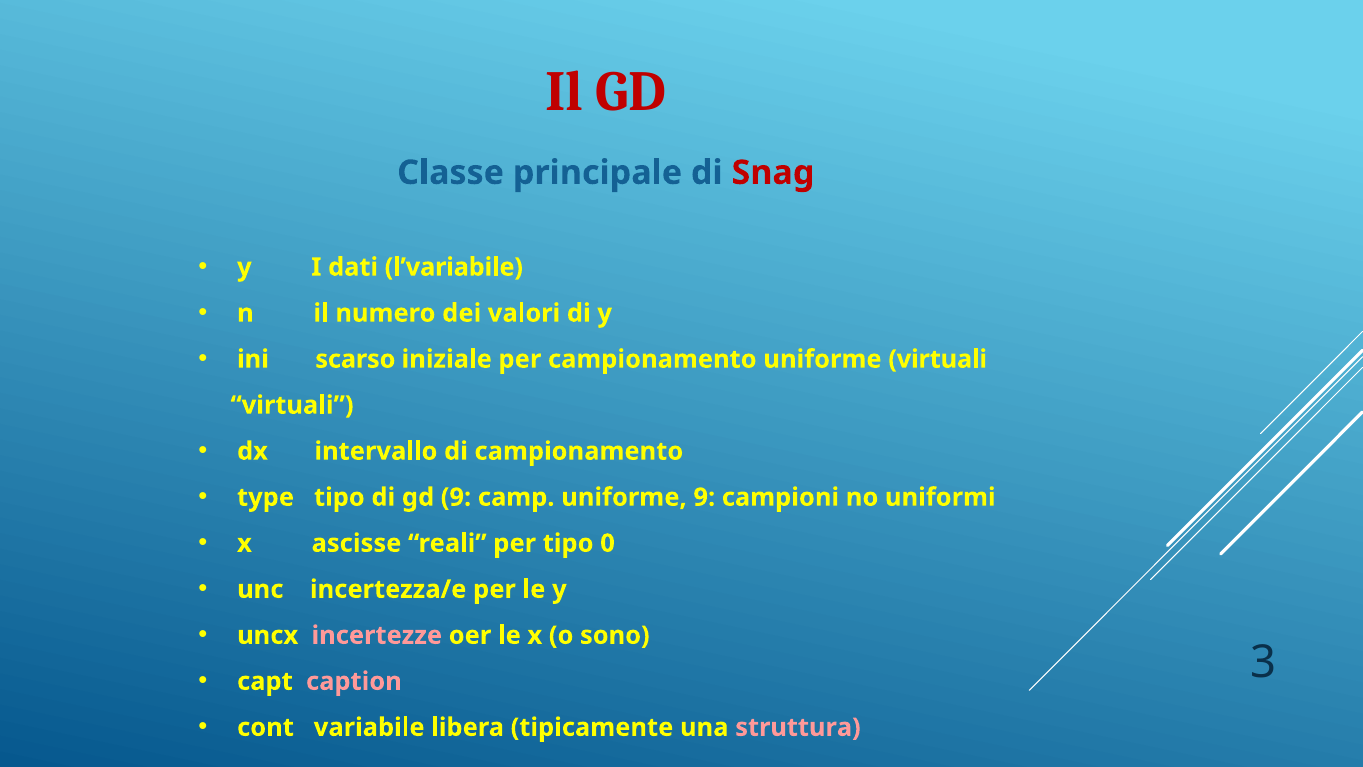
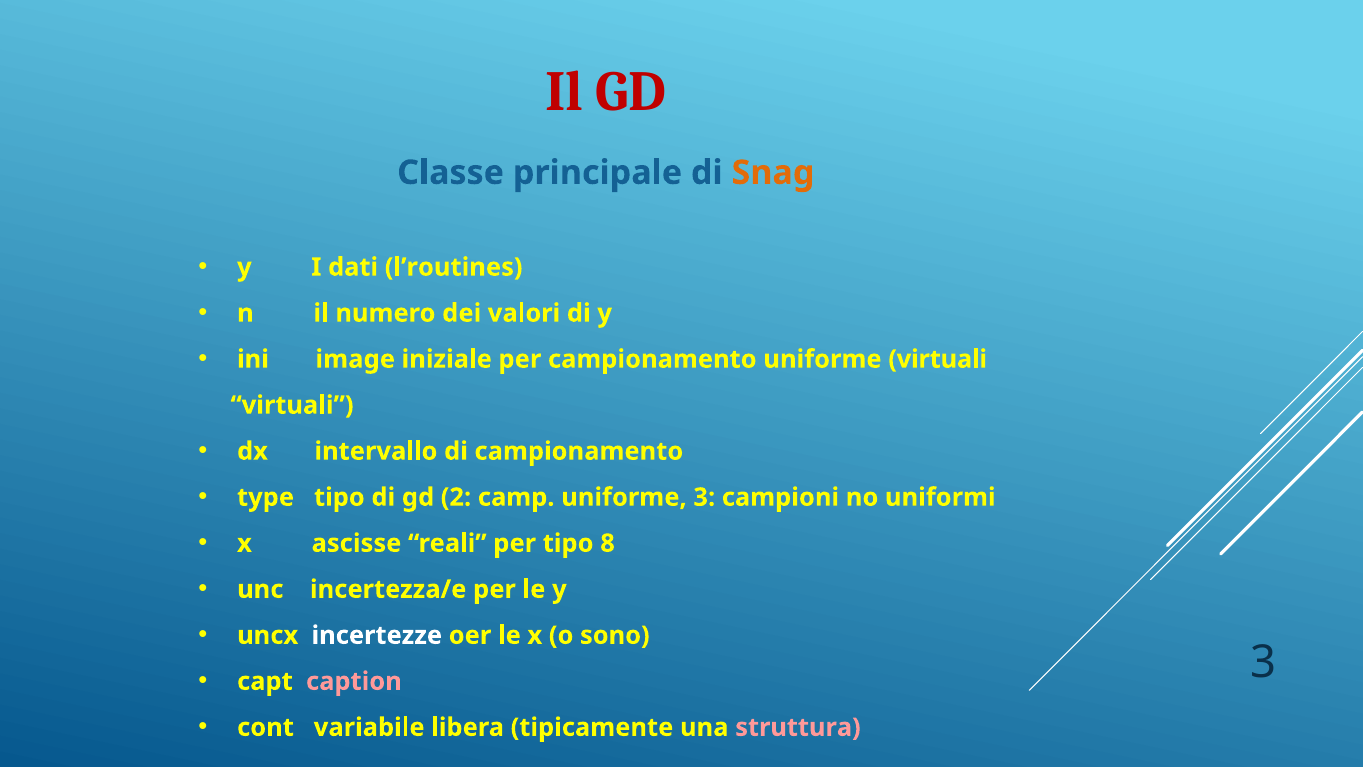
Snag colour: red -> orange
l’variabile: l’variabile -> l’routines
scarso: scarso -> image
gd 9: 9 -> 2
uniforme 9: 9 -> 3
0: 0 -> 8
incertezze colour: pink -> white
